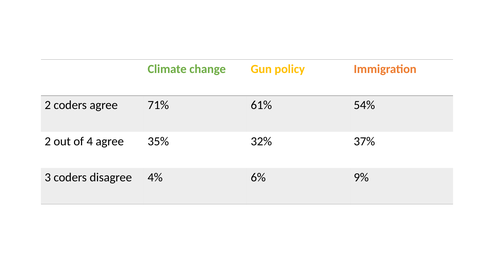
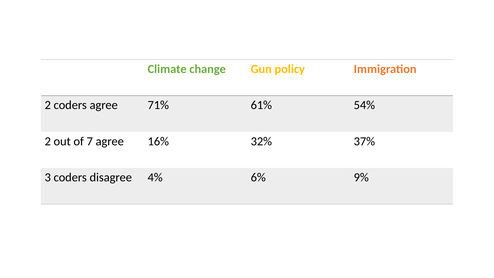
4: 4 -> 7
35%: 35% -> 16%
